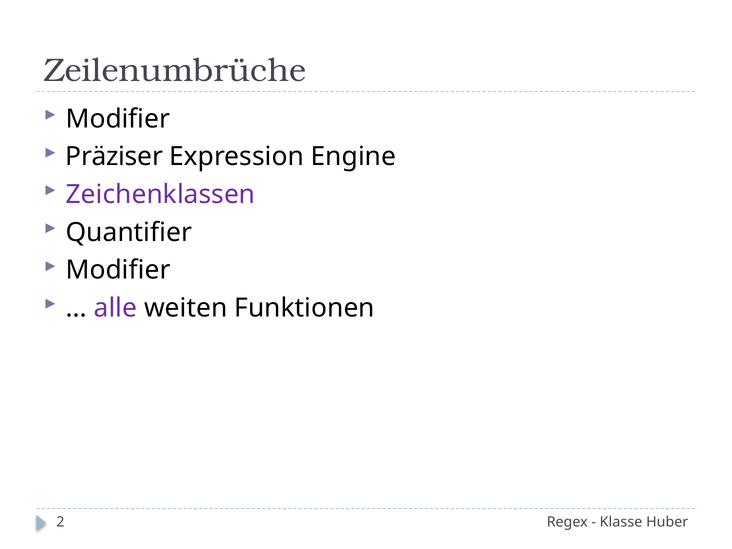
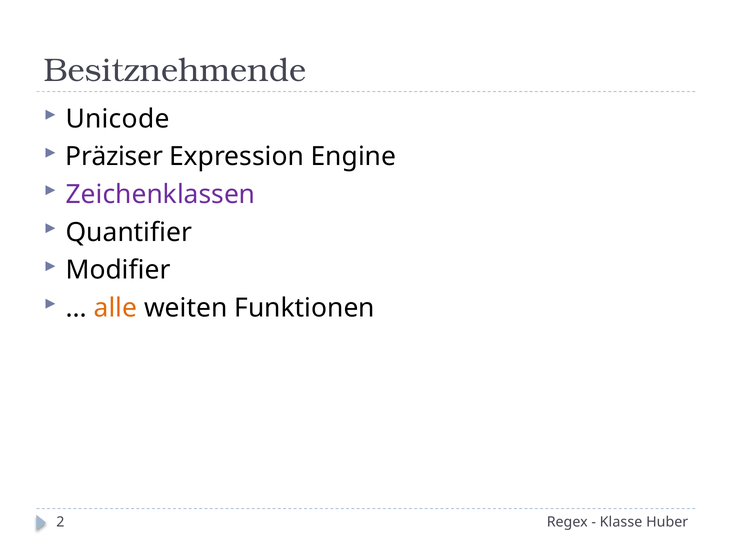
Zeilenumbrüche: Zeilenumbrüche -> Besitznehmende
Modifier at (118, 119): Modifier -> Unicode
alle colour: purple -> orange
